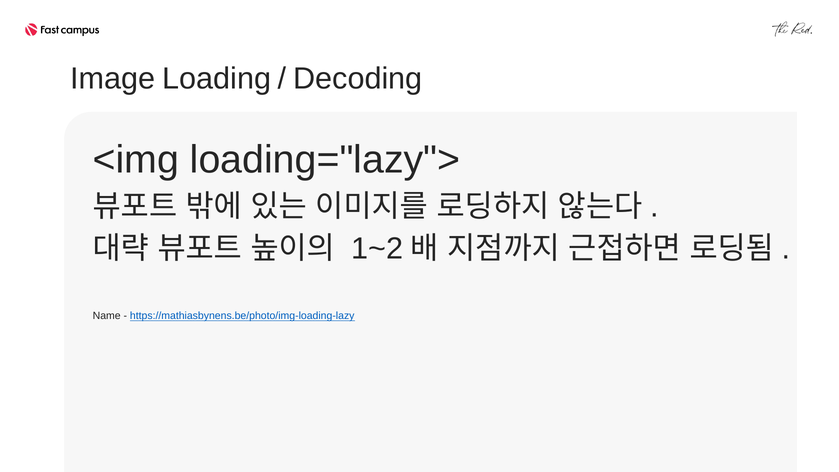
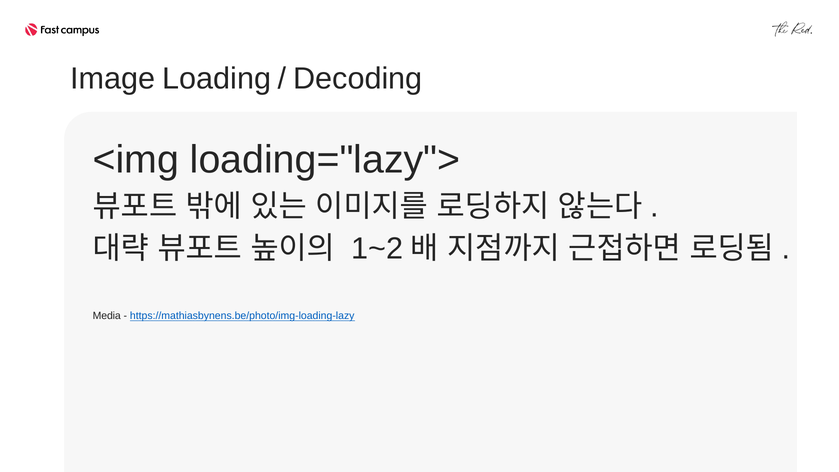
Name: Name -> Media
